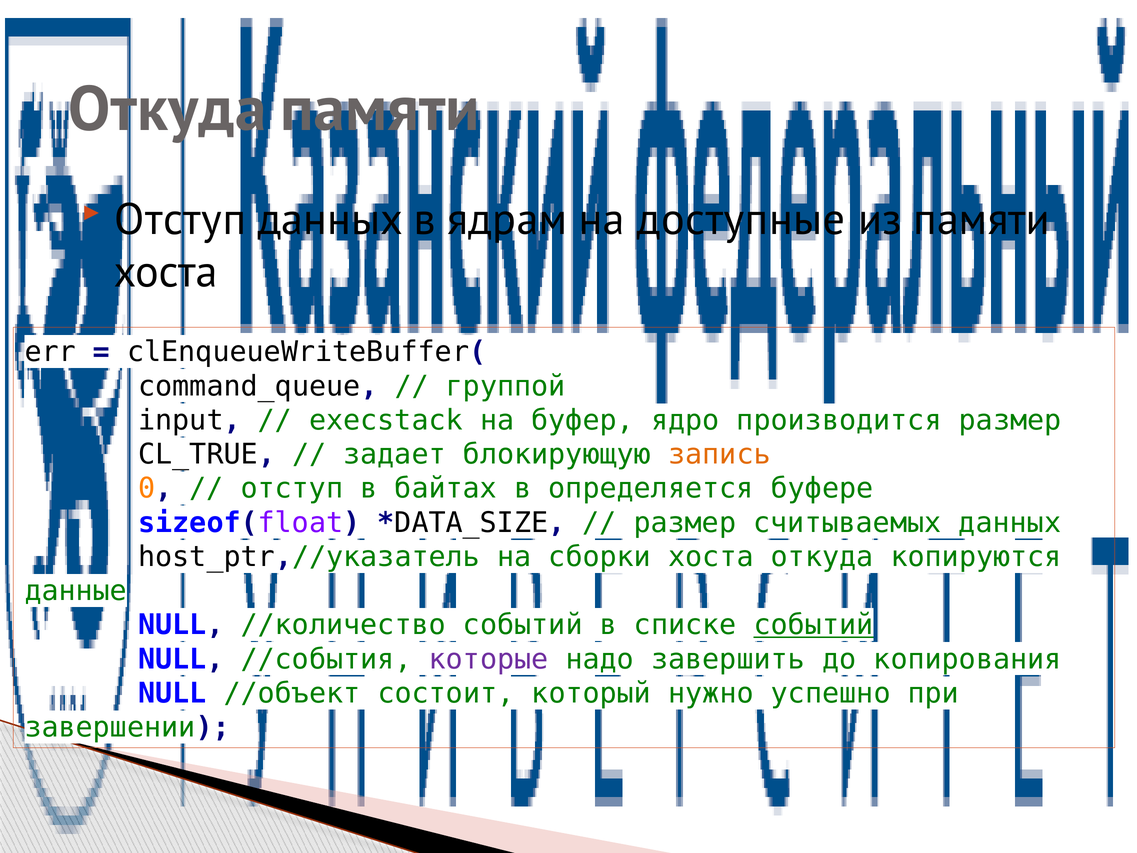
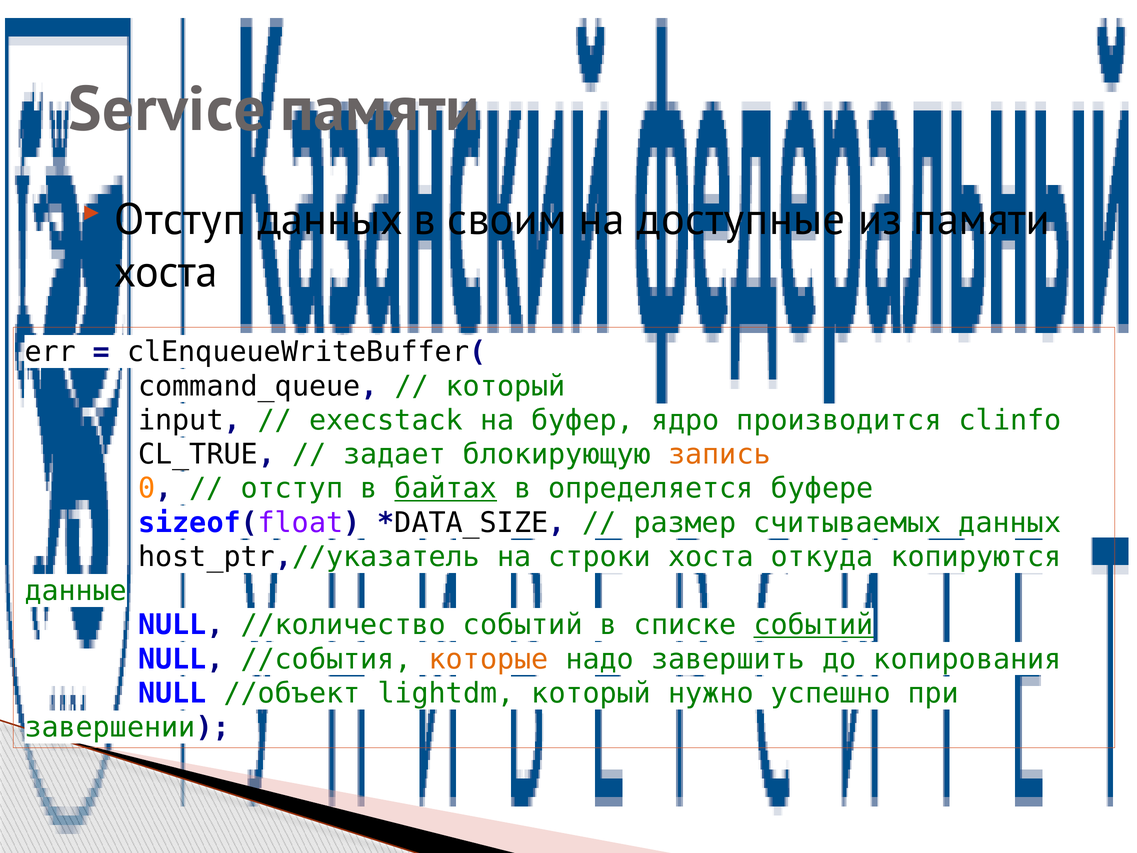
Откуда at (167, 110): Откуда -> Service
ядрам: ядрам -> своим
группой at (506, 386): группой -> который
производится размер: размер -> clinfo
байтах underline: none -> present
сборки: сборки -> строки
которые colour: purple -> orange
состоит: состоит -> lightdm
